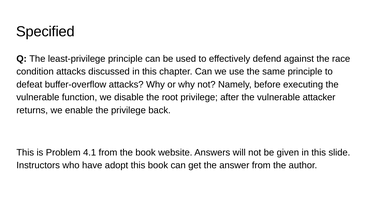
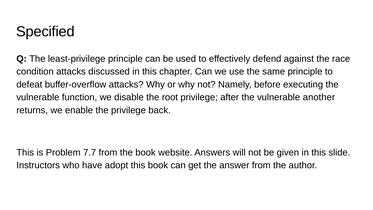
attacker: attacker -> another
4.1: 4.1 -> 7.7
